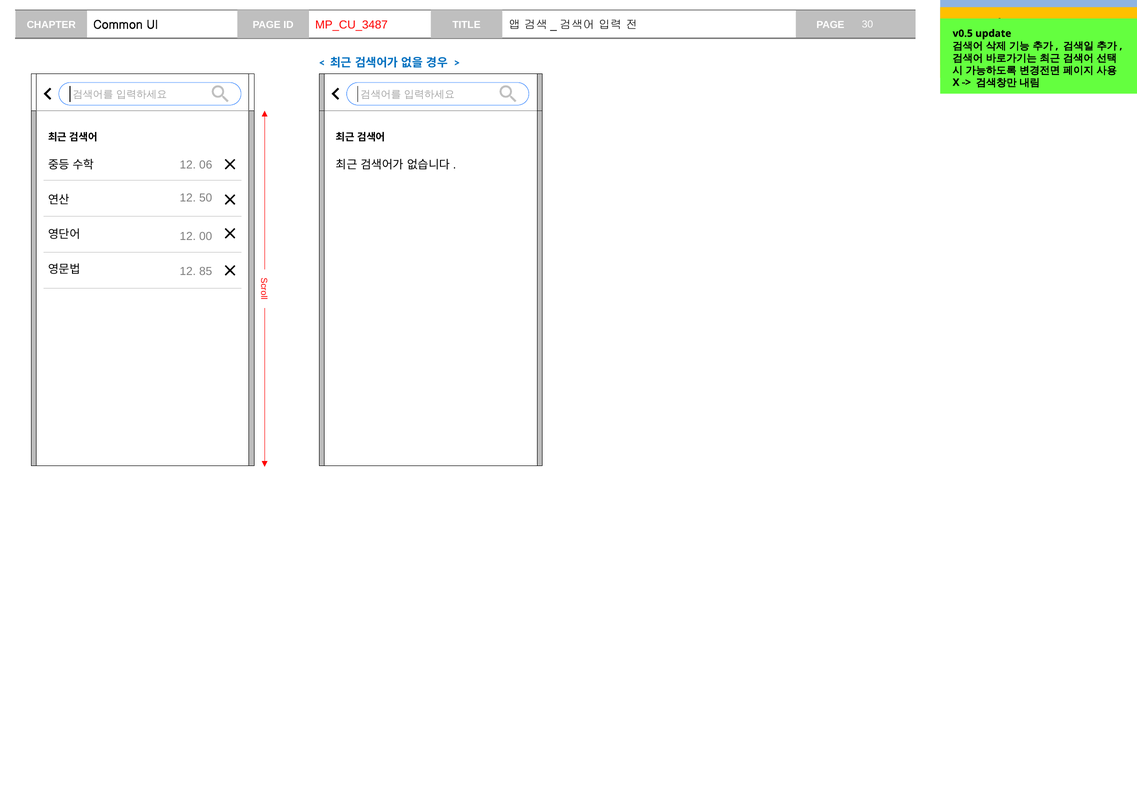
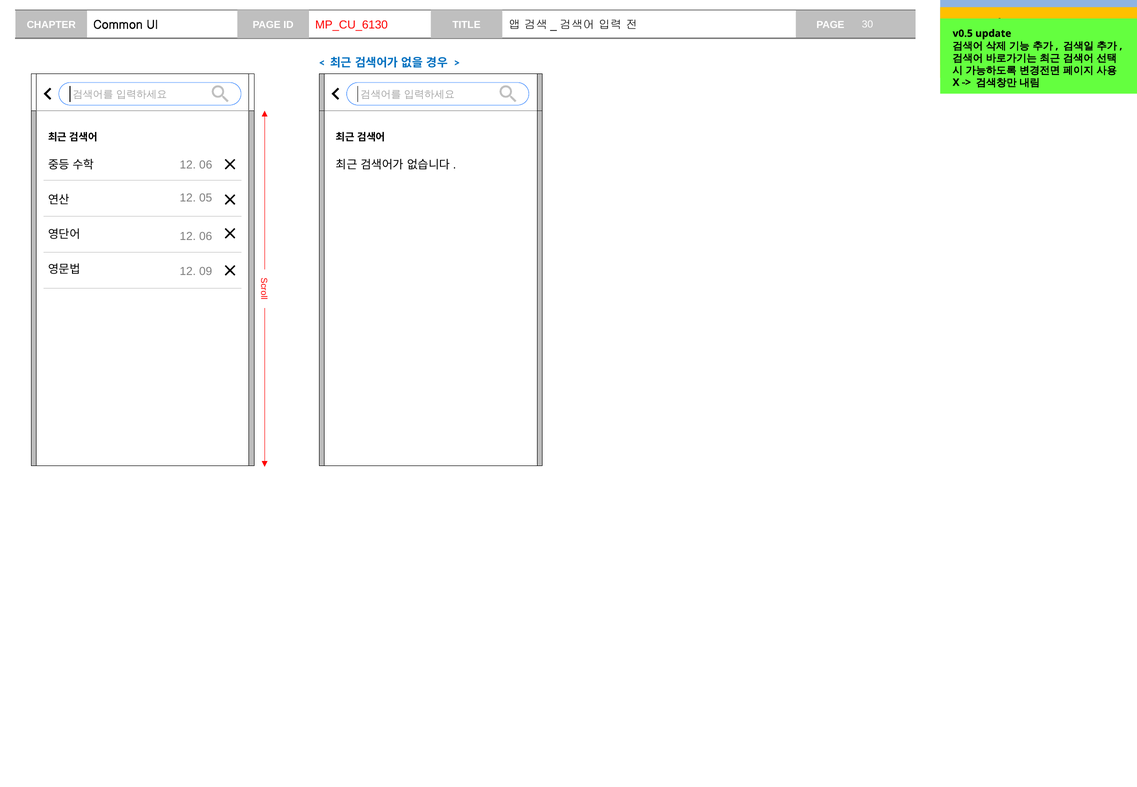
MP_CU_3487: MP_CU_3487 -> MP_CU_6130
50: 50 -> 05
00 at (206, 236): 00 -> 06
85: 85 -> 09
